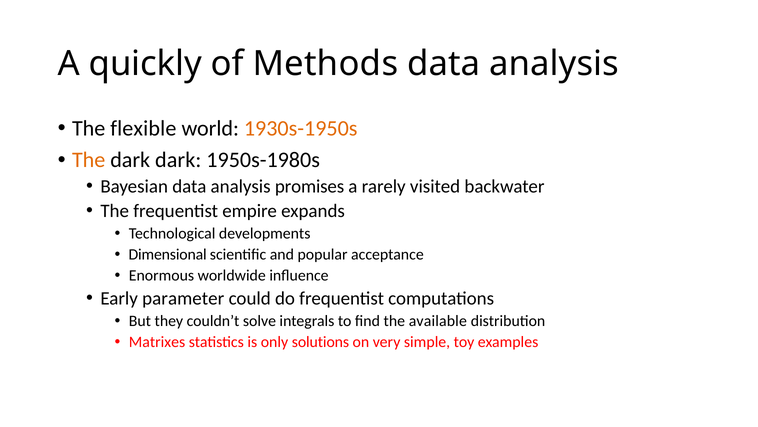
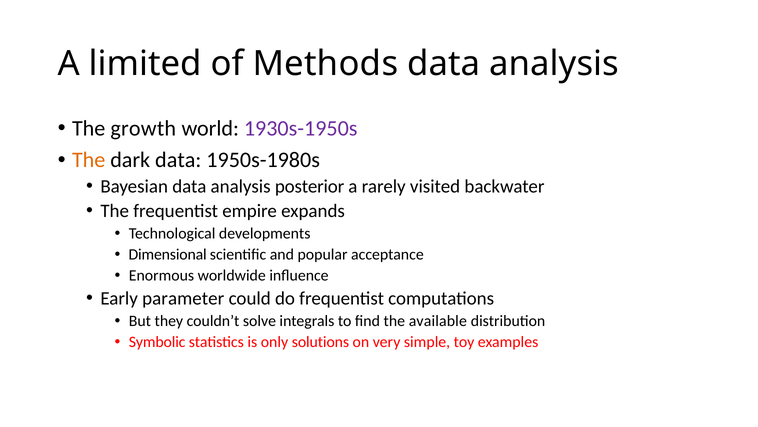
quickly: quickly -> limited
flexible: flexible -> growth
1930s-1950s colour: orange -> purple
dark dark: dark -> data
promises: promises -> posterior
Matrixes: Matrixes -> Symbolic
